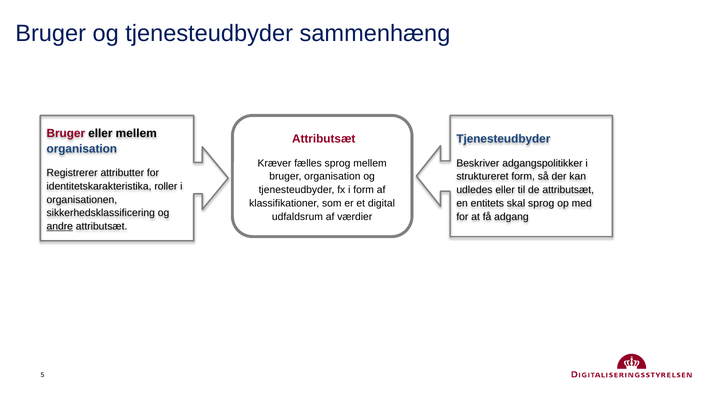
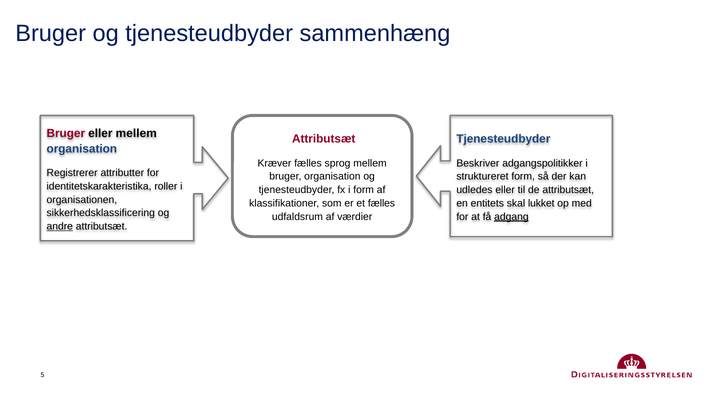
et digital: digital -> fælles
skal sprog: sprog -> lukket
adgang underline: none -> present
